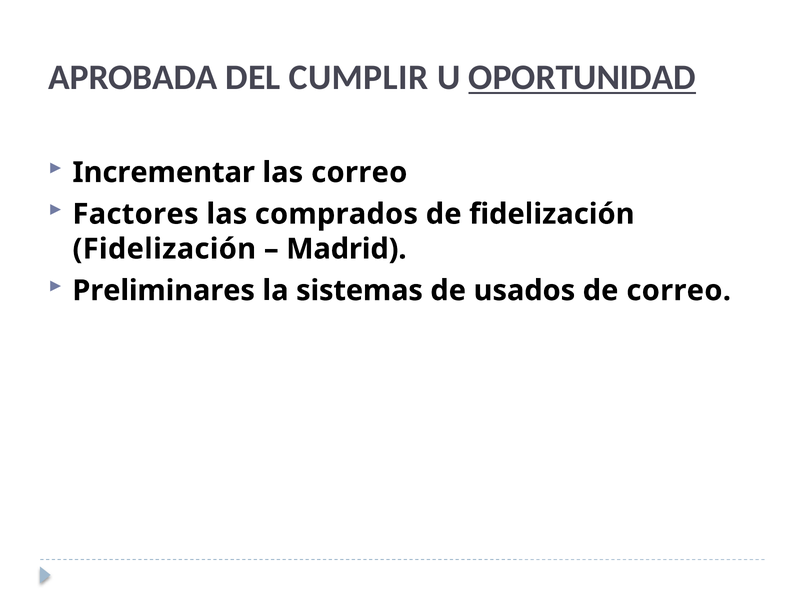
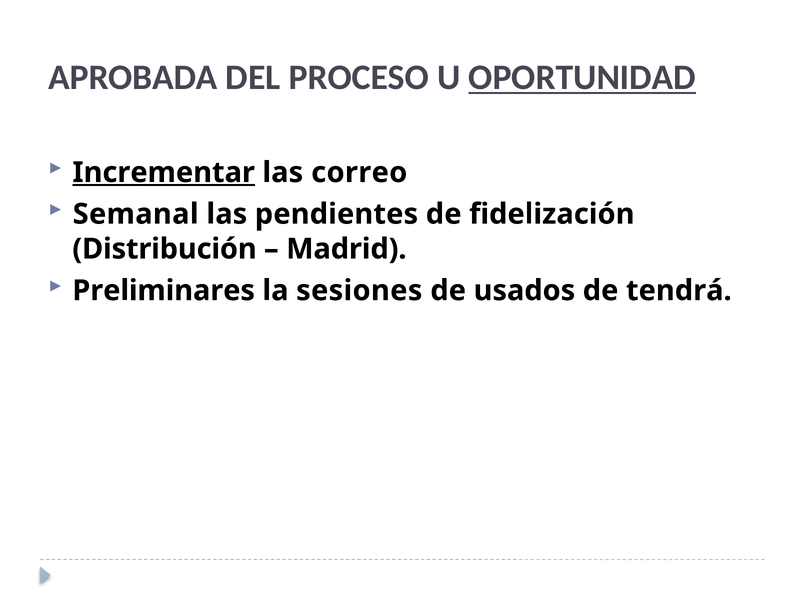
CUMPLIR: CUMPLIR -> PROCESO
Incrementar underline: none -> present
Factores: Factores -> Semanal
comprados: comprados -> pendientes
Fidelización at (164, 249): Fidelización -> Distribución
sistemas: sistemas -> sesiones
de correo: correo -> tendrá
